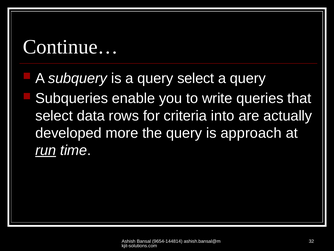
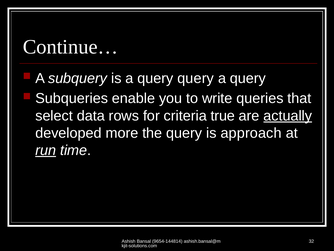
query select: select -> query
into: into -> true
actually underline: none -> present
